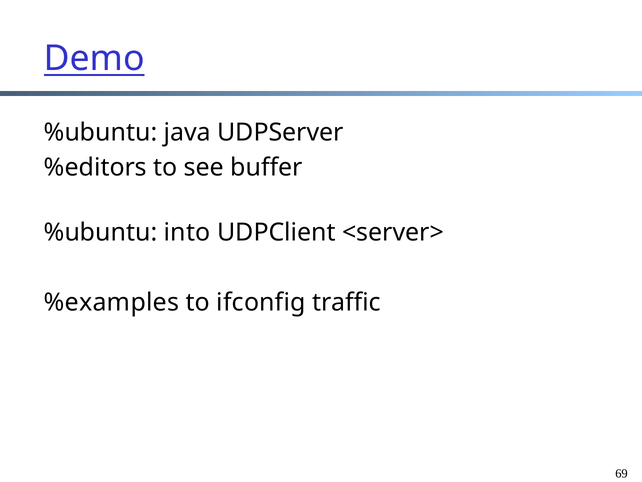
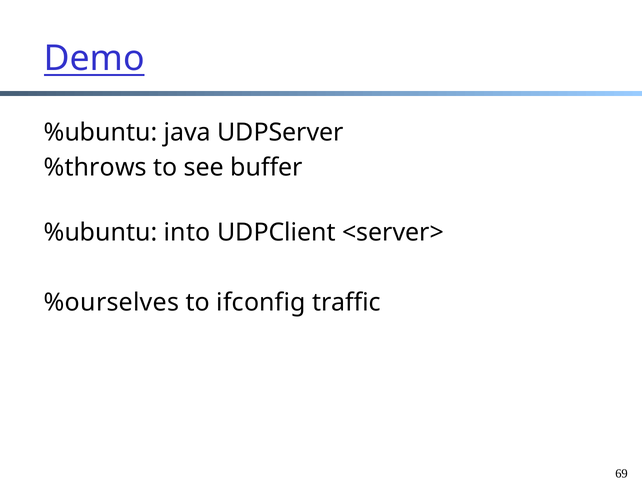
%editors: %editors -> %throws
%examples: %examples -> %ourselves
